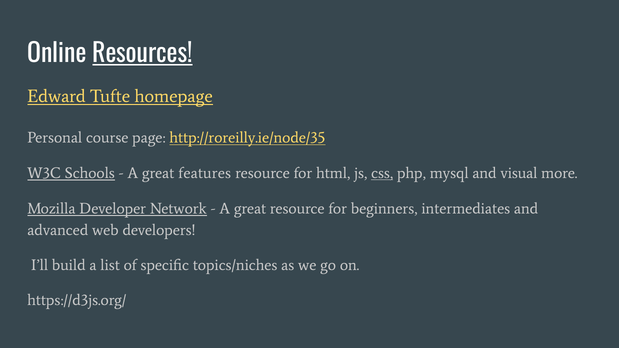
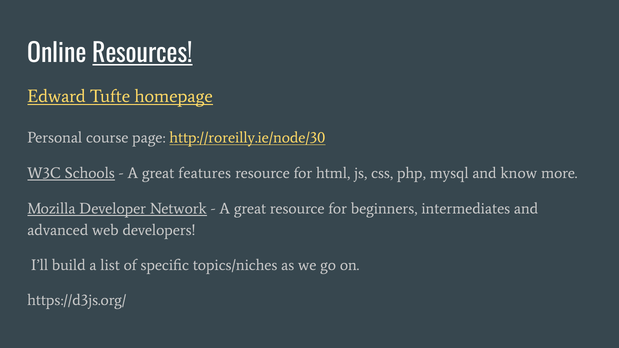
http://roreilly.ie/node/35: http://roreilly.ie/node/35 -> http://roreilly.ie/node/30
css underline: present -> none
visual: visual -> know
